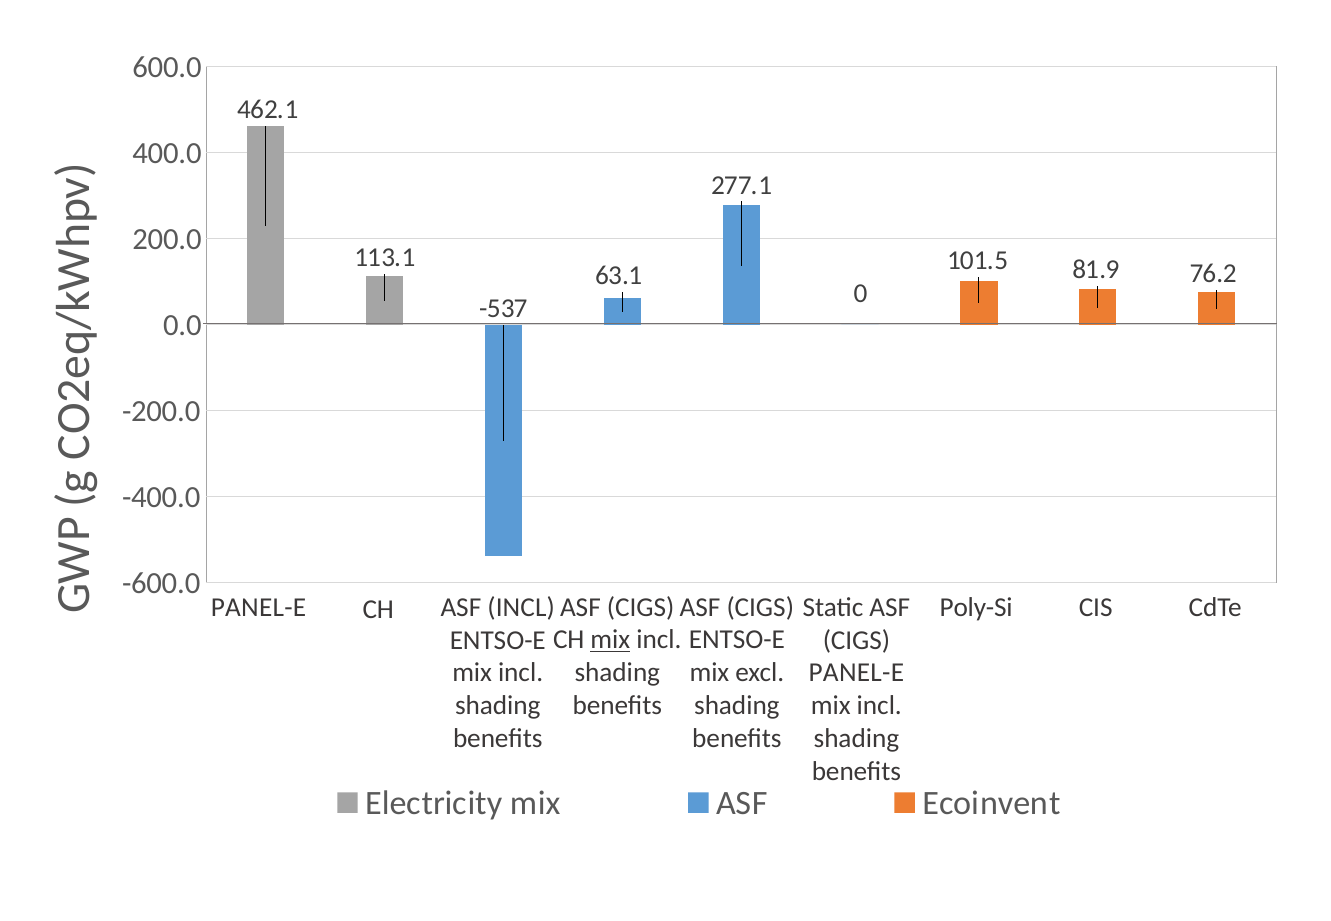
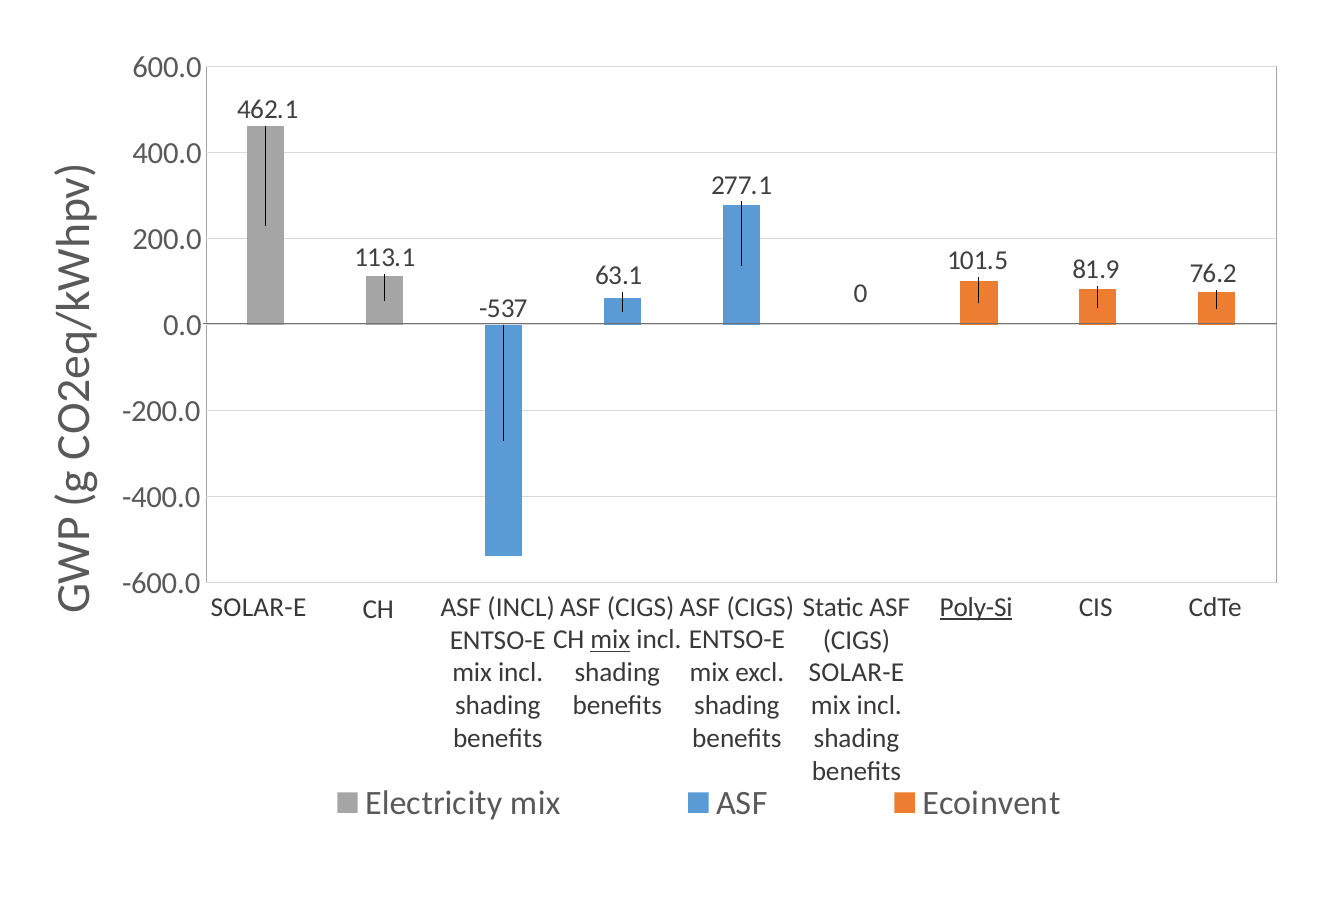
PANEL-E at (259, 608): PANEL-E -> SOLAR-E
Poly-Si underline: none -> present
PANEL-E at (856, 673): PANEL-E -> SOLAR-E
